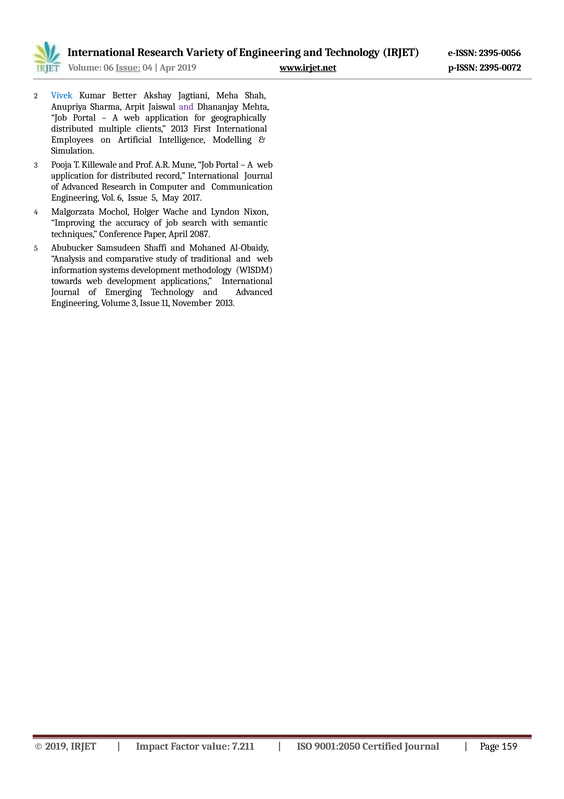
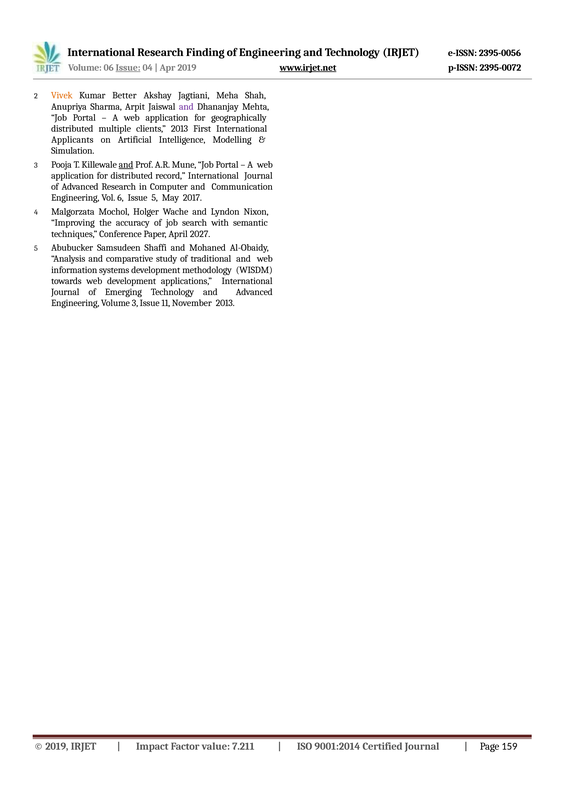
Variety: Variety -> Finding
Vivek colour: blue -> orange
Employees: Employees -> Applicants
and at (126, 164) underline: none -> present
2087: 2087 -> 2027
9001:2050: 9001:2050 -> 9001:2014
